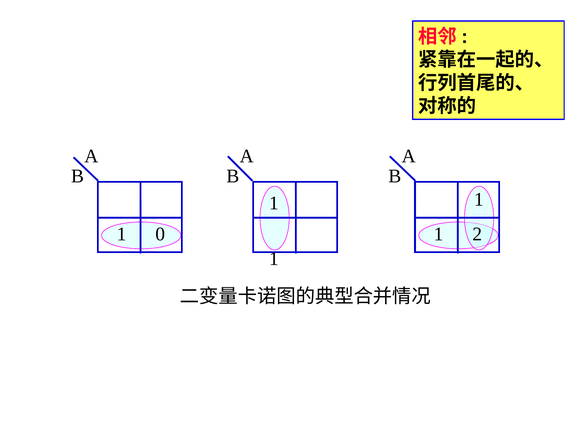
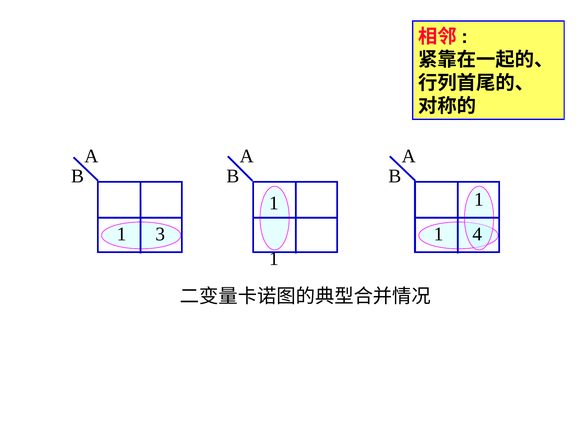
0 at (160, 234): 0 -> 3
2: 2 -> 4
